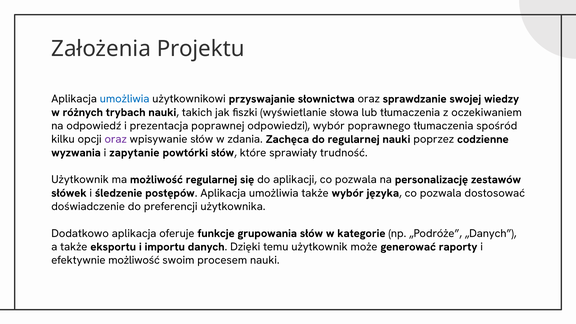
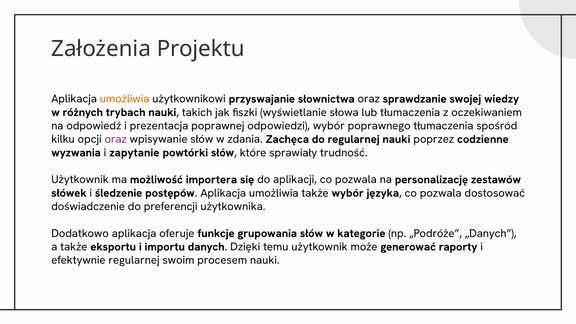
umożliwia at (125, 99) colour: blue -> orange
możliwość regularnej: regularnej -> importera
efektywnie możliwość: możliwość -> regularnej
